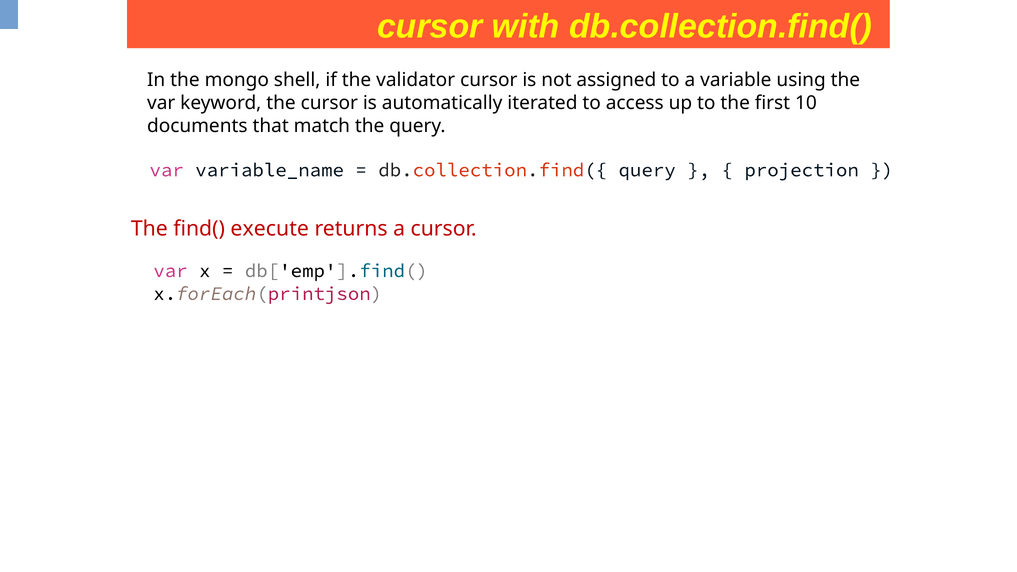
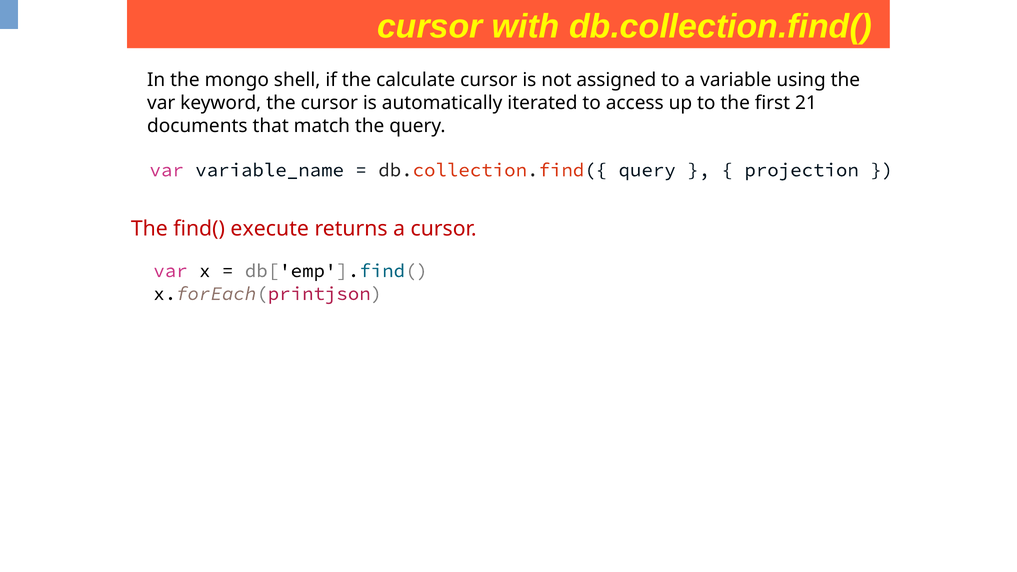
validator: validator -> calculate
10: 10 -> 21
